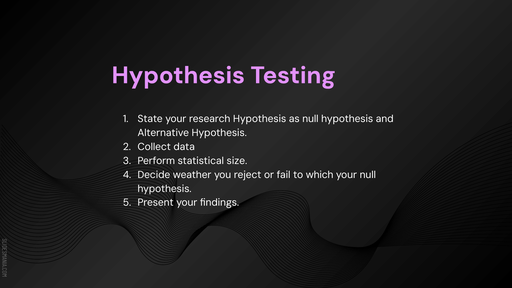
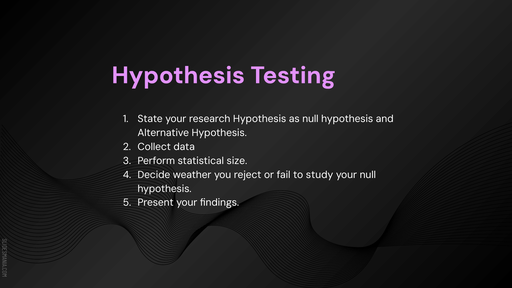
which: which -> study
